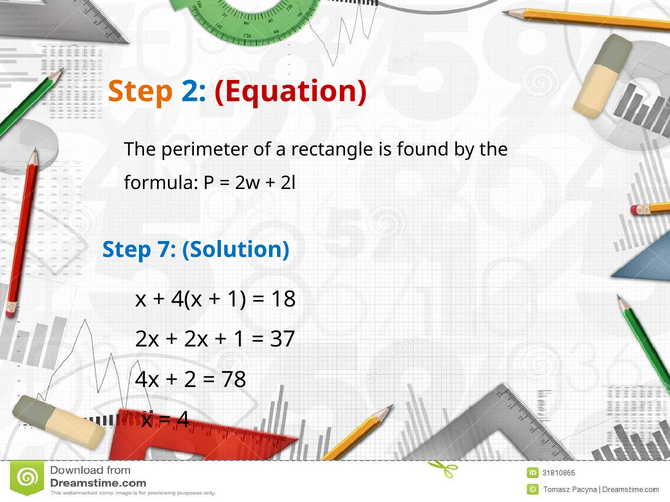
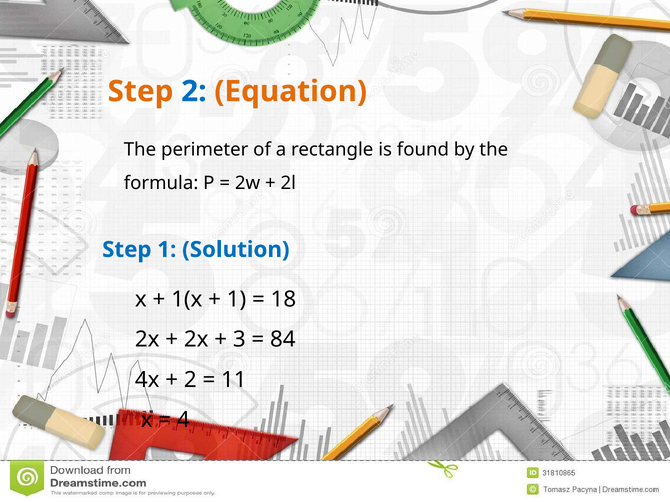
Equation colour: red -> orange
Step 7: 7 -> 1
4(x: 4(x -> 1(x
1 at (239, 340): 1 -> 3
37: 37 -> 84
78: 78 -> 11
